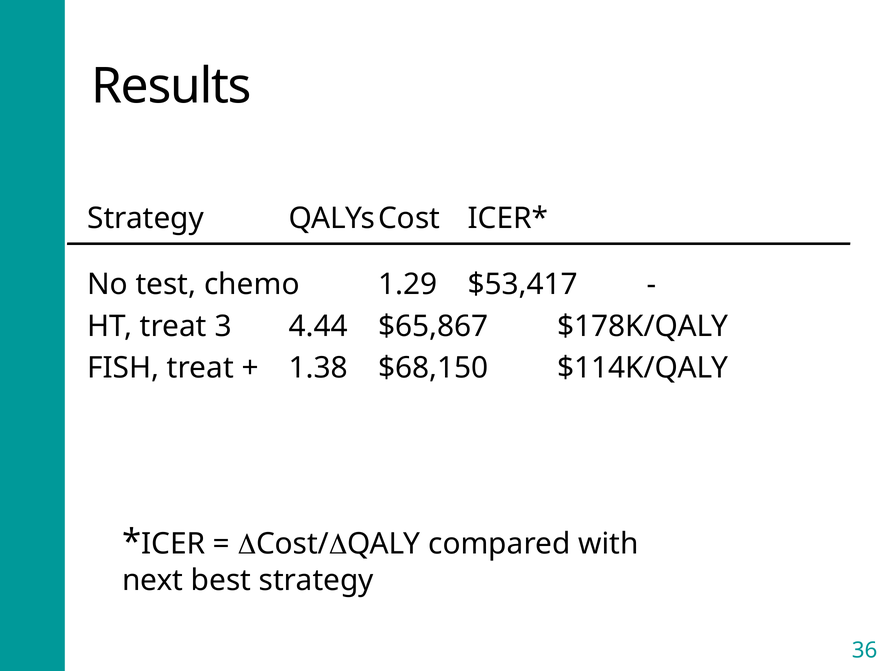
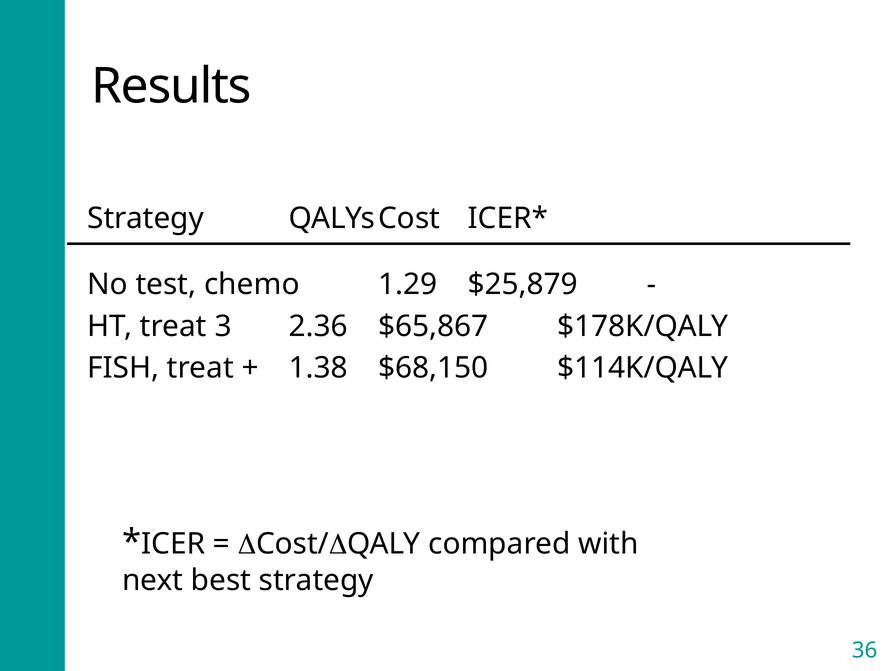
$53,417: $53,417 -> $25,879
4.44: 4.44 -> 2.36
